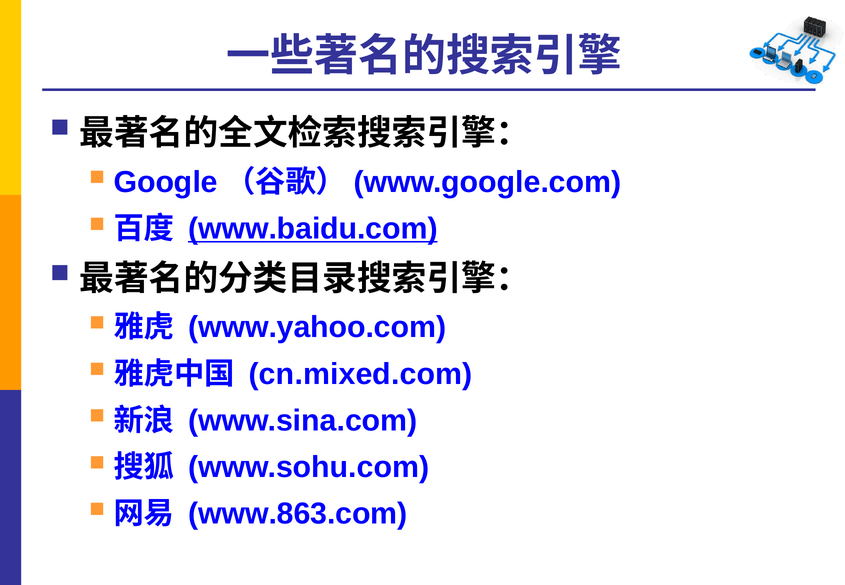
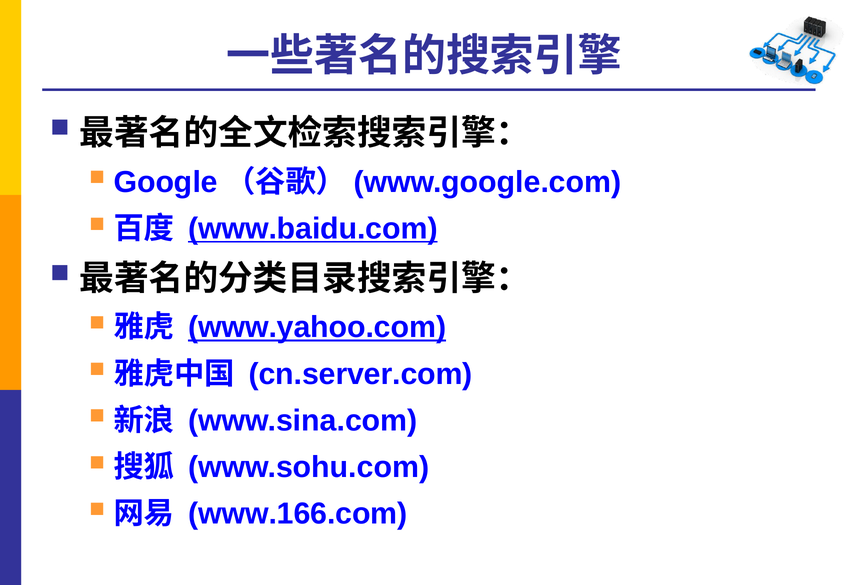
www.yahoo.com underline: none -> present
cn.mixed.com: cn.mixed.com -> cn.server.com
www.863.com: www.863.com -> www.166.com
